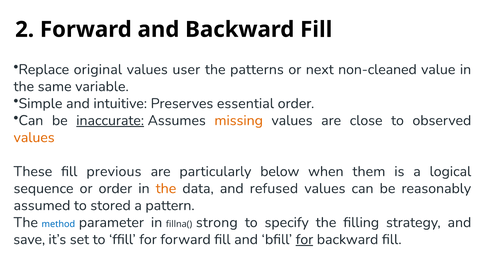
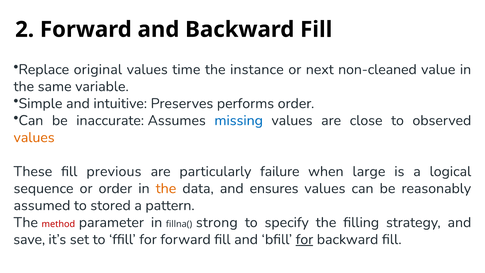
user: user -> time
patterns: patterns -> instance
essential: essential -> performs
inaccurate underline: present -> none
missing colour: orange -> blue
below: below -> failure
them: them -> large
refused: refused -> ensures
method colour: blue -> red
